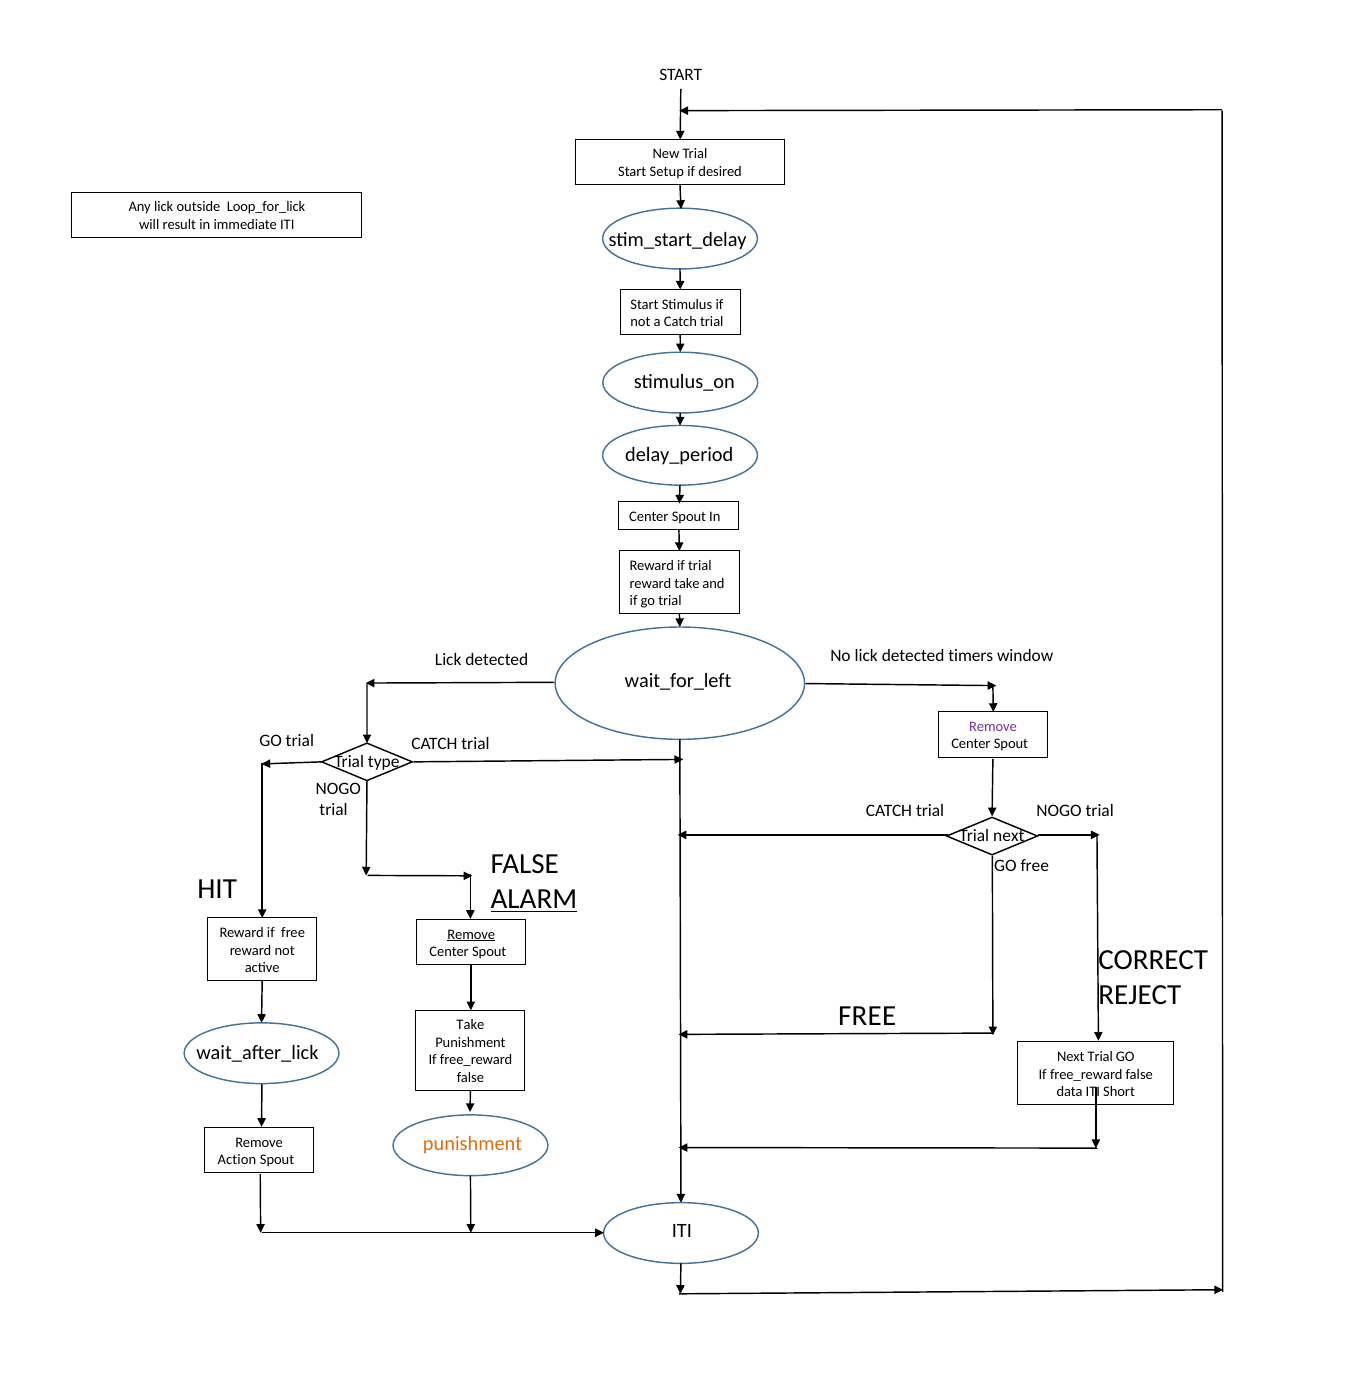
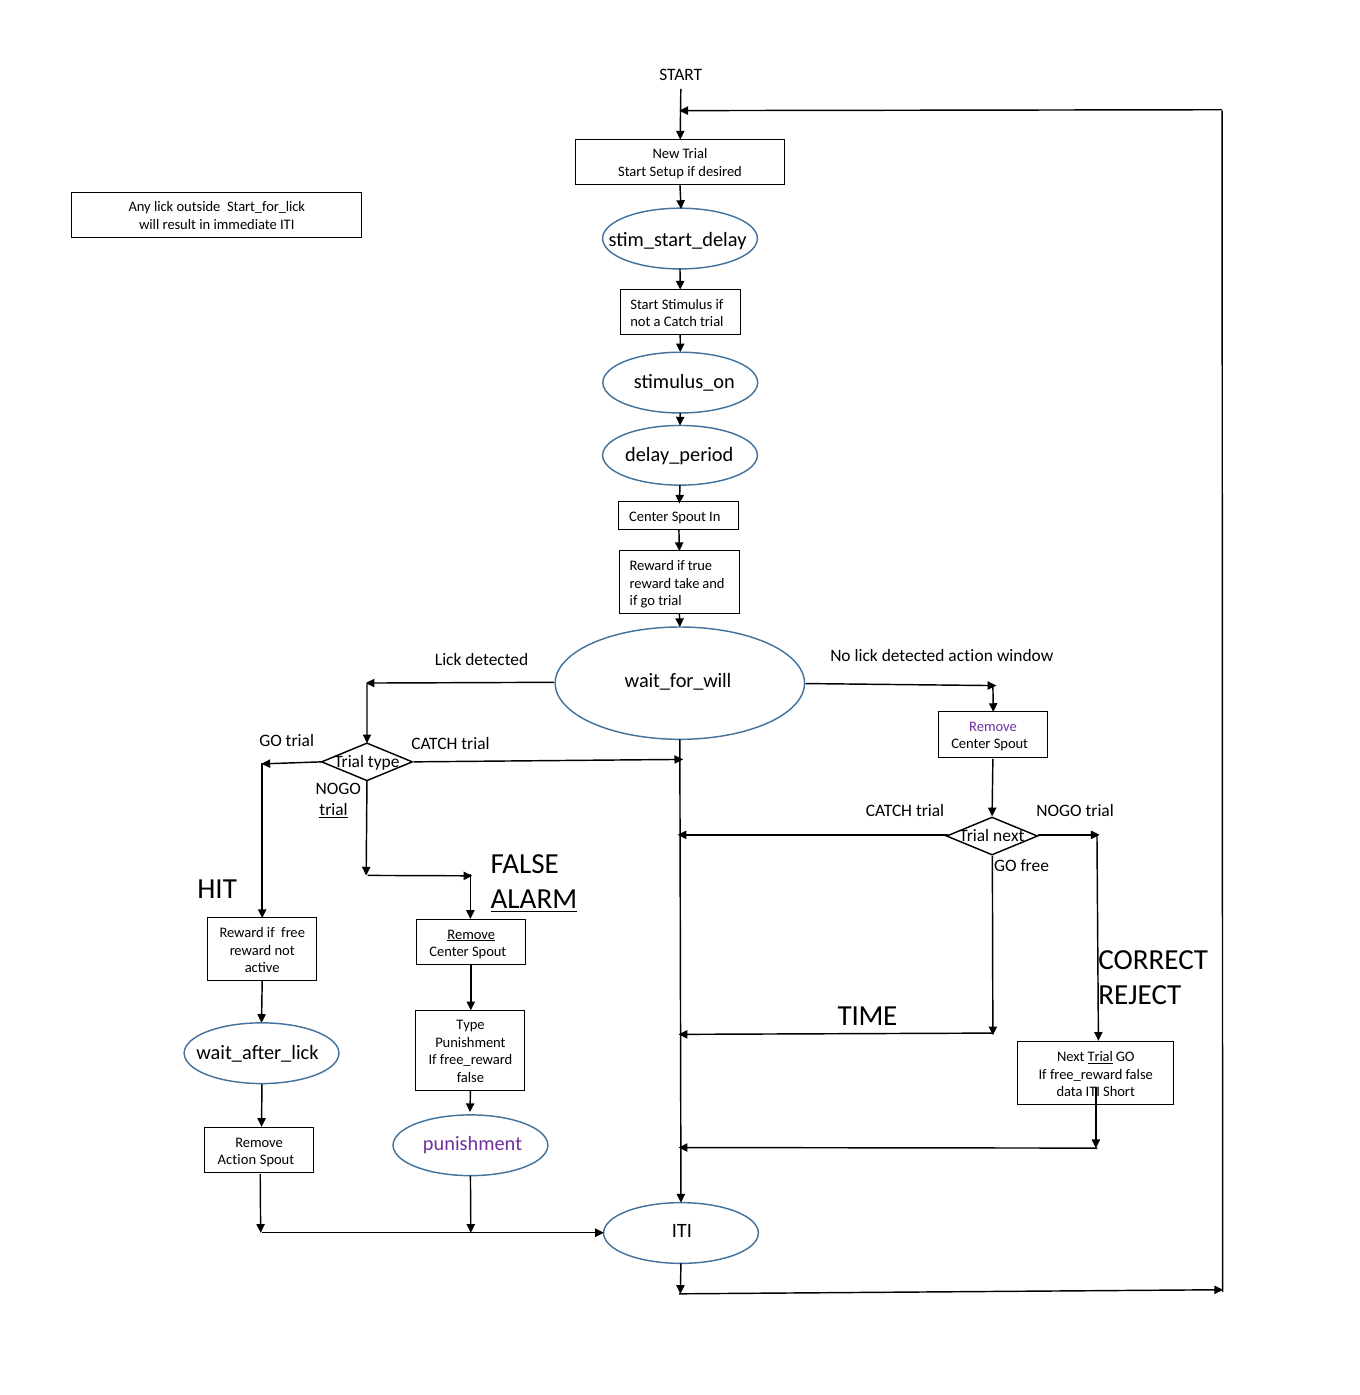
Loop_for_lick: Loop_for_lick -> Start_for_lick
if trial: trial -> true
detected timers: timers -> action
wait_for_left: wait_for_left -> wait_for_will
trial at (334, 809) underline: none -> present
FREE at (867, 1016): FREE -> TIME
Take at (470, 1025): Take -> Type
Trial at (1100, 1057) underline: none -> present
punishment at (473, 1144) colour: orange -> purple
